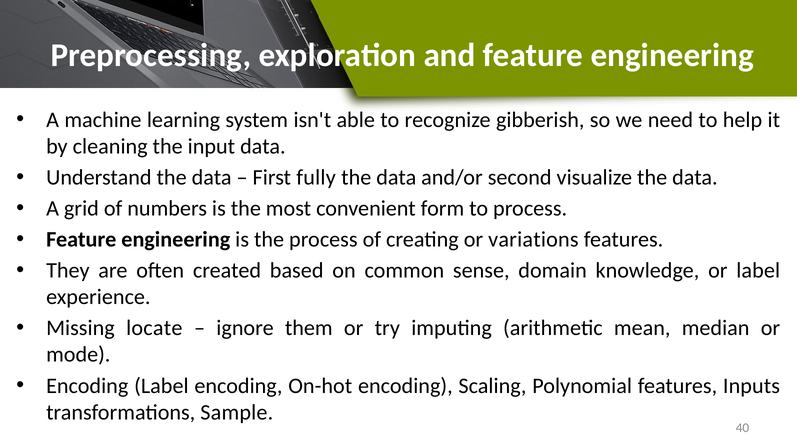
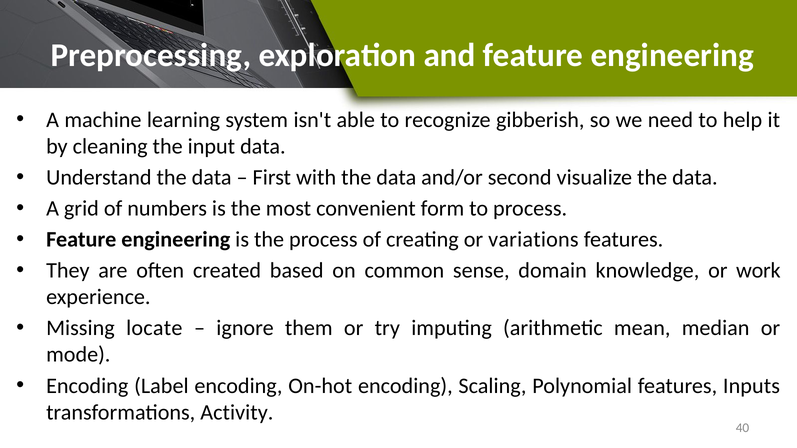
fully: fully -> with
or label: label -> work
Sample: Sample -> Activity
